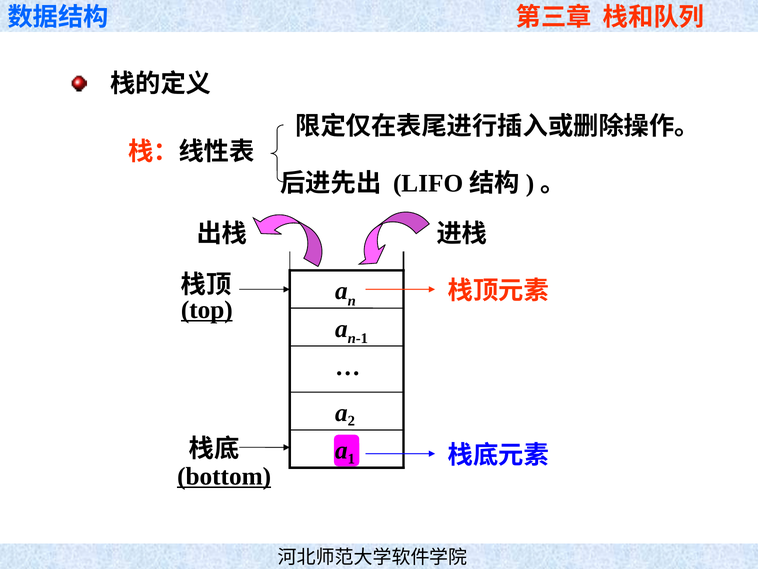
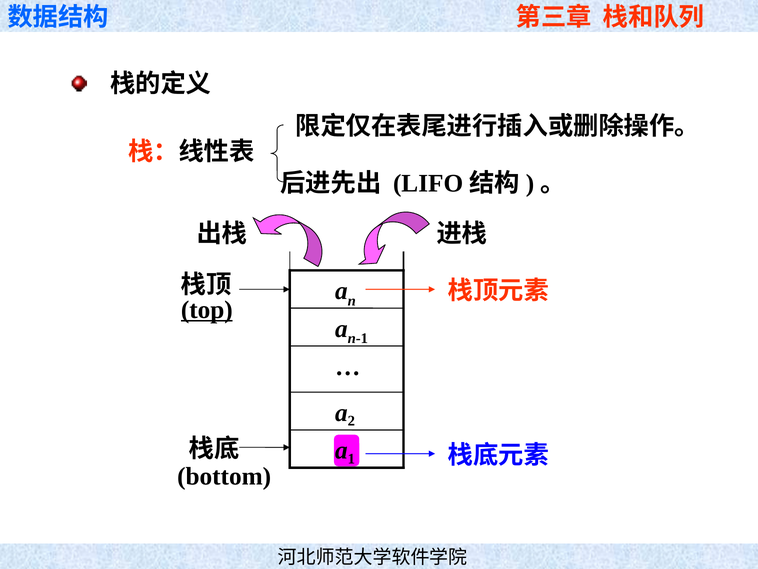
bottom underline: present -> none
